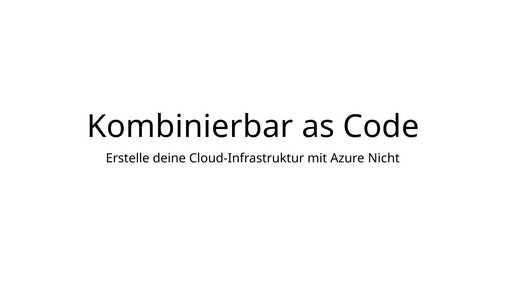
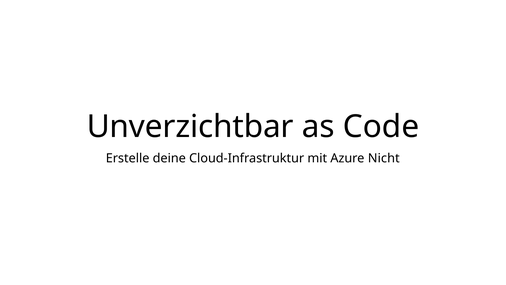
Kombinierbar: Kombinierbar -> Unverzichtbar
